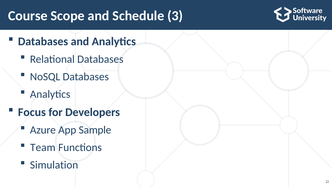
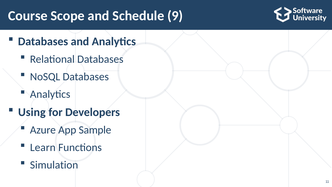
3: 3 -> 9
Focus: Focus -> Using
Team: Team -> Learn
